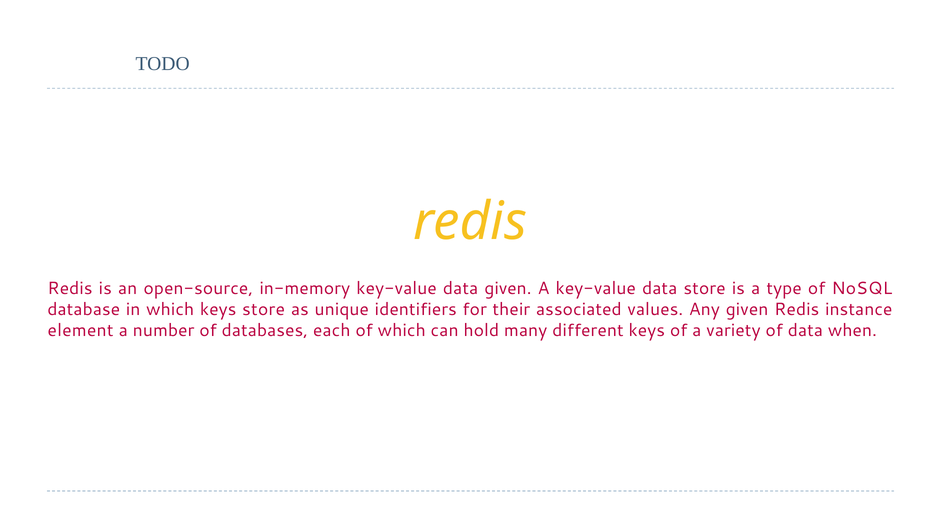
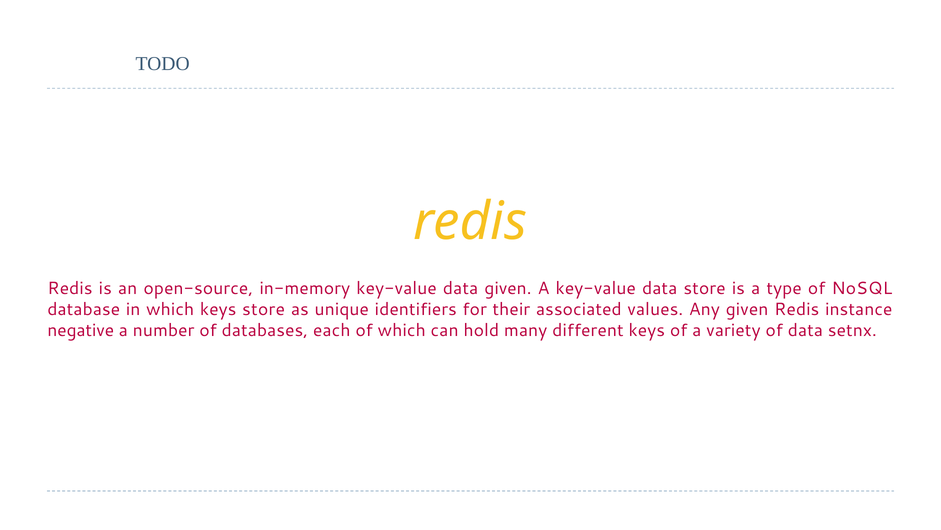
element: element -> negative
when: when -> setnx
